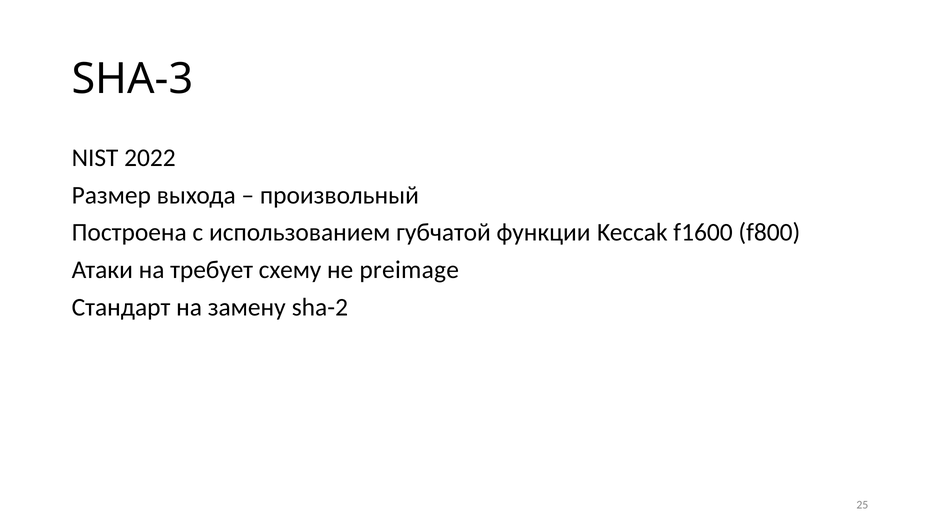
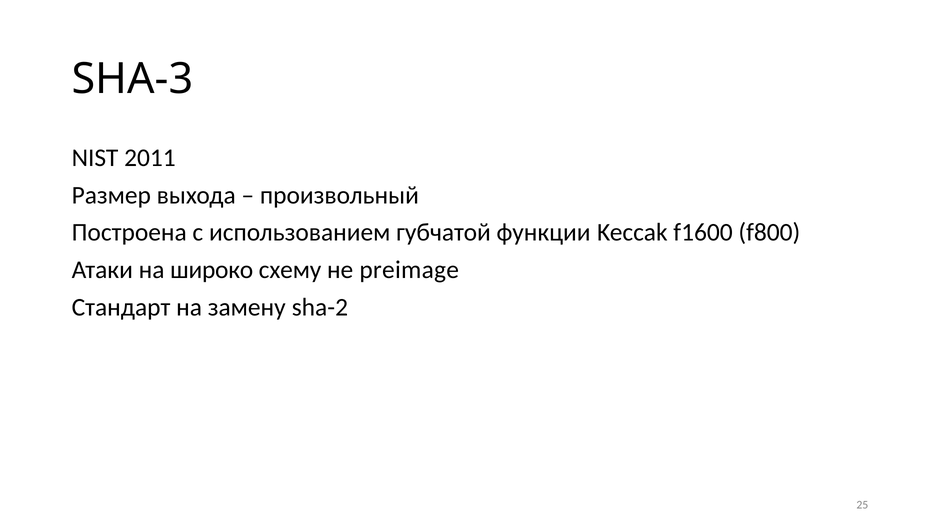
2022: 2022 -> 2011
требует: требует -> широко
